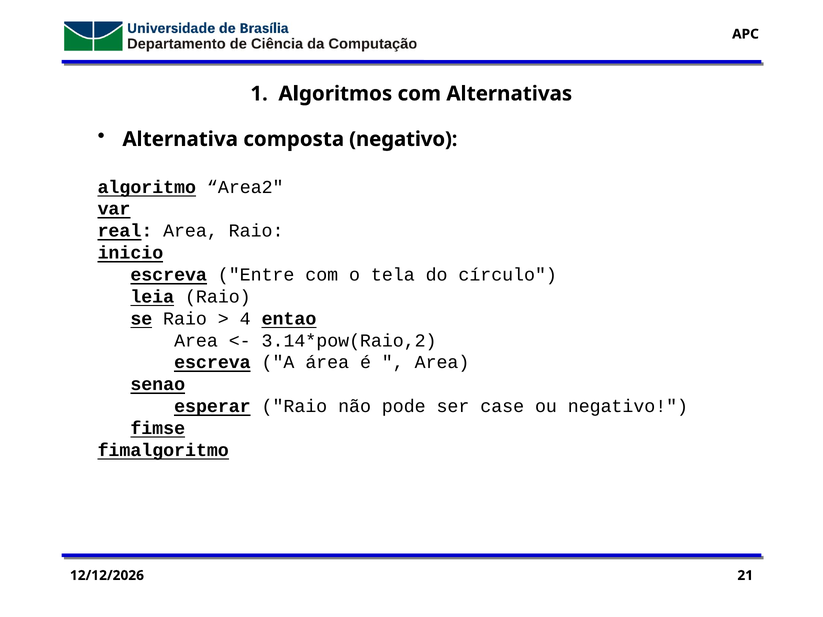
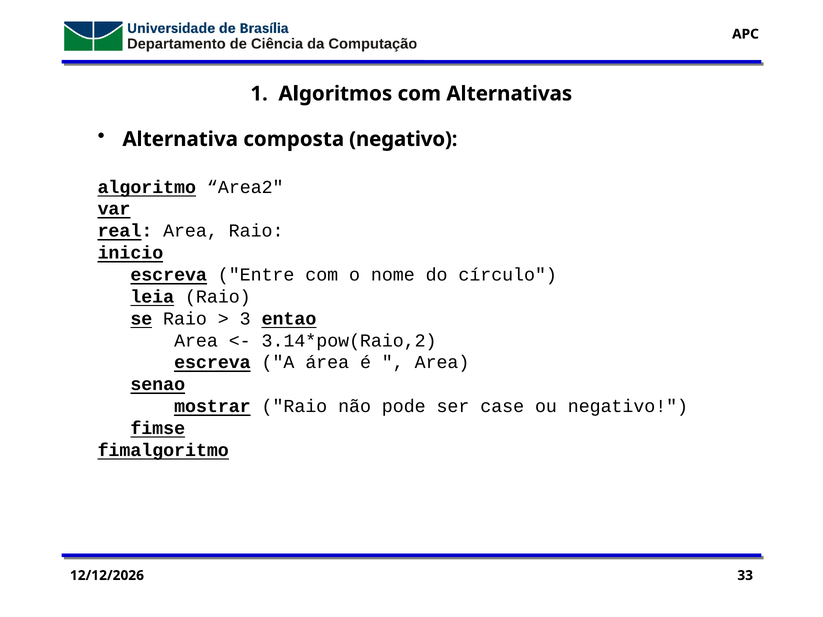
tela: tela -> nome
4: 4 -> 3
esperar: esperar -> mostrar
21: 21 -> 33
